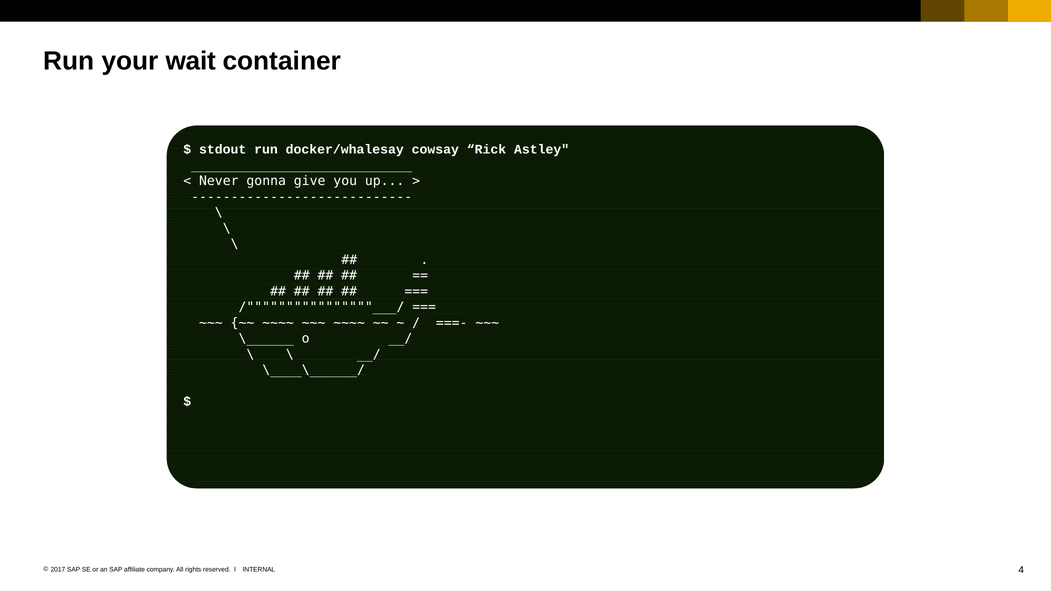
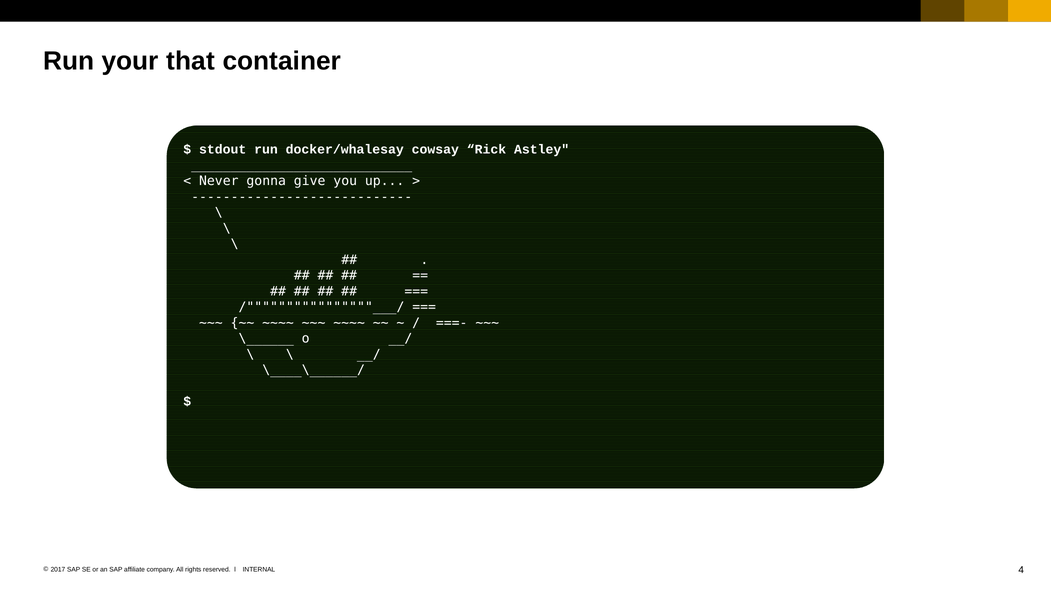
wait: wait -> that
